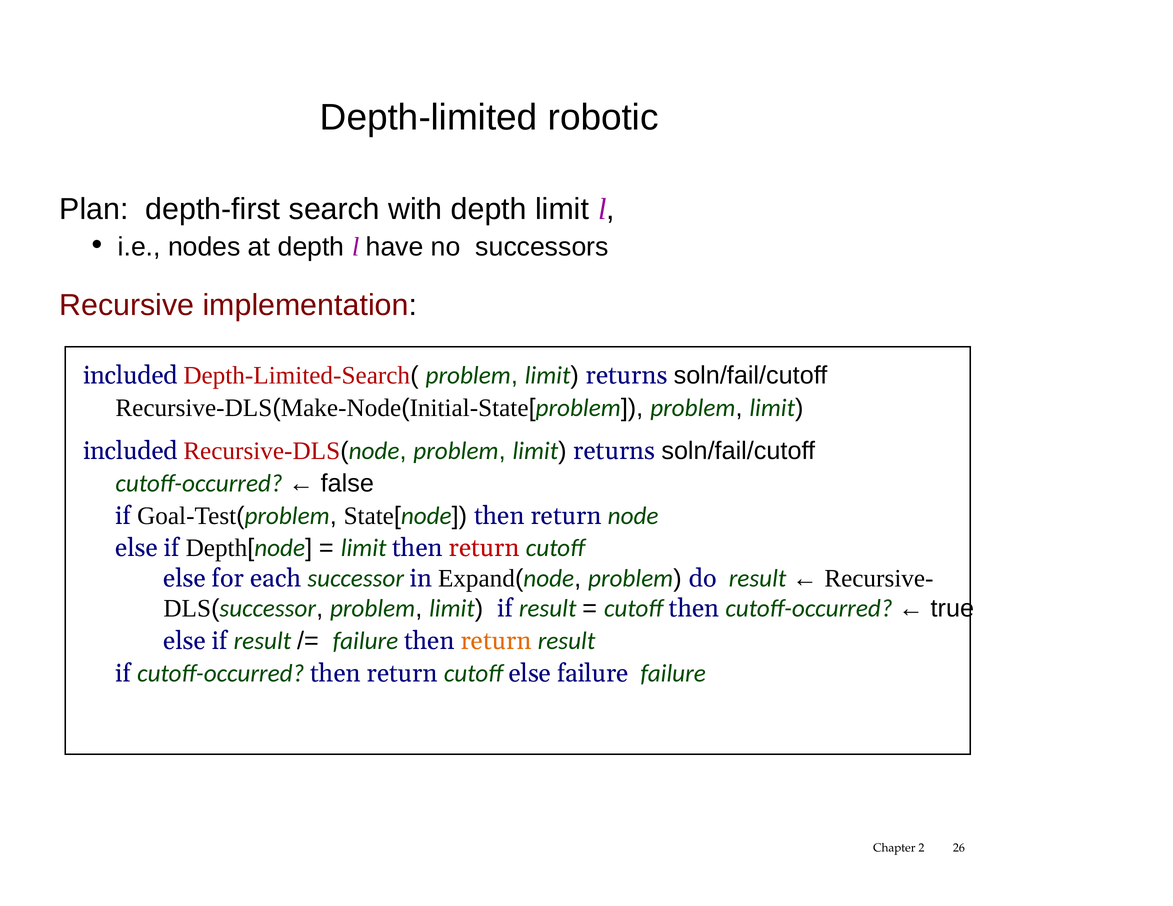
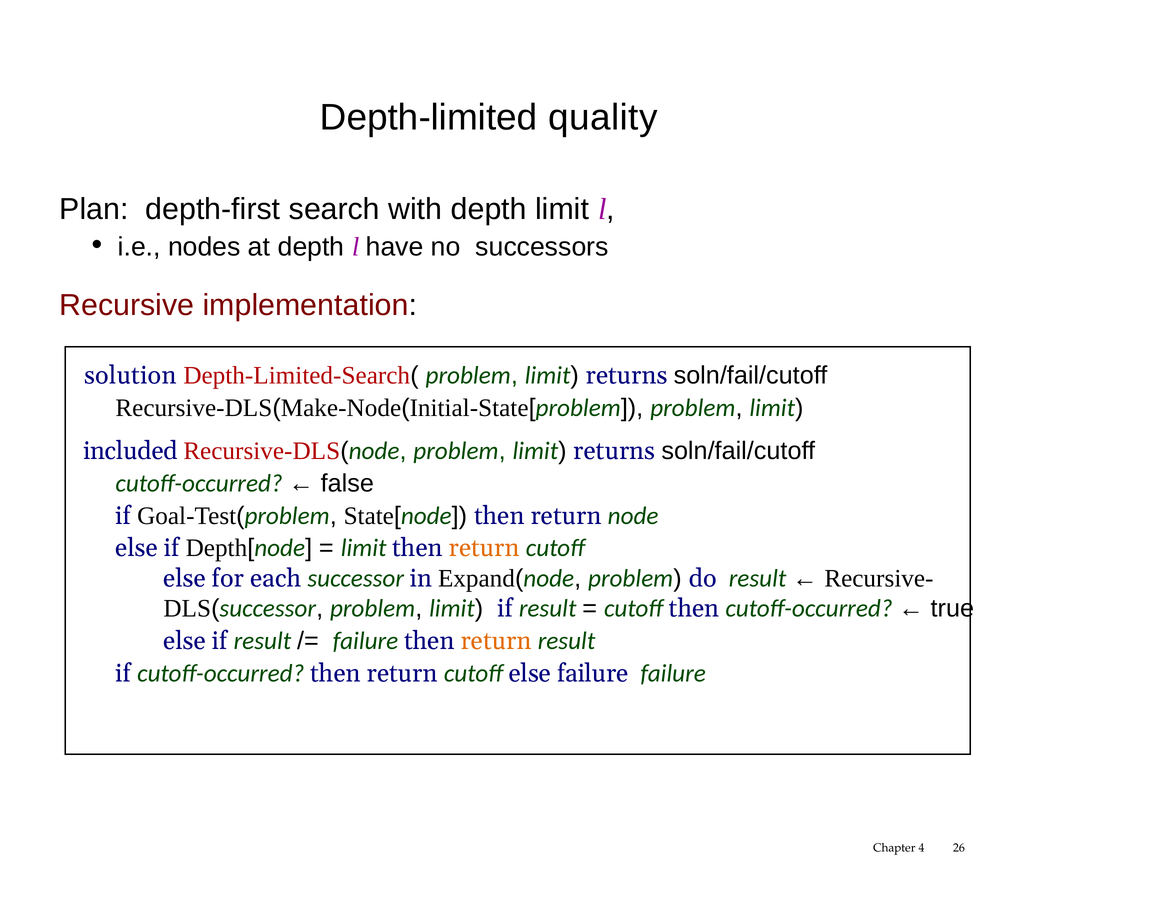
robotic: robotic -> quality
included at (131, 375): included -> solution
return at (484, 548) colour: red -> orange
2: 2 -> 4
